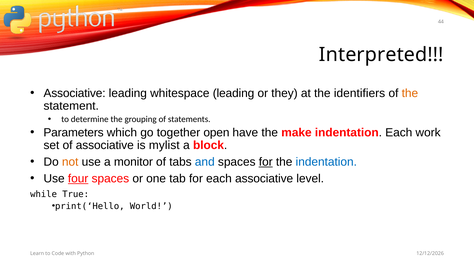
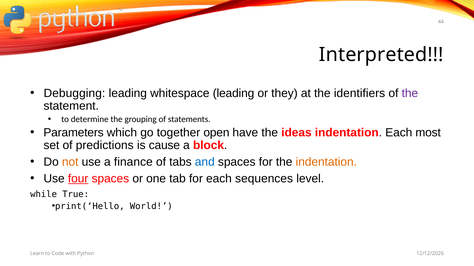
Associative at (75, 93): Associative -> Debugging
the at (410, 93) colour: orange -> purple
make: make -> ideas
work: work -> most
of associative: associative -> predictions
mylist: mylist -> cause
monitor: monitor -> finance
for at (266, 162) underline: present -> none
indentation at (326, 162) colour: blue -> orange
each associative: associative -> sequences
